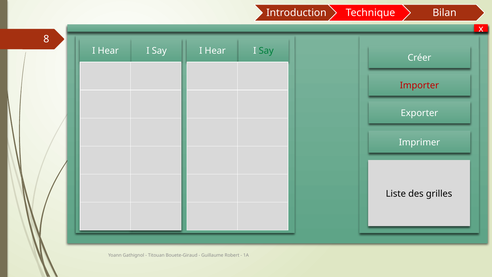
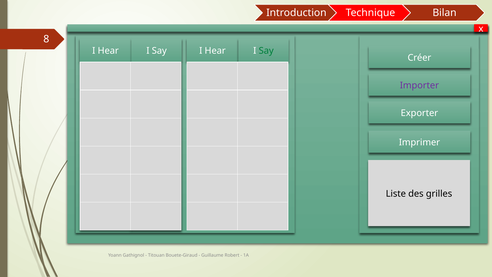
Importer colour: red -> purple
